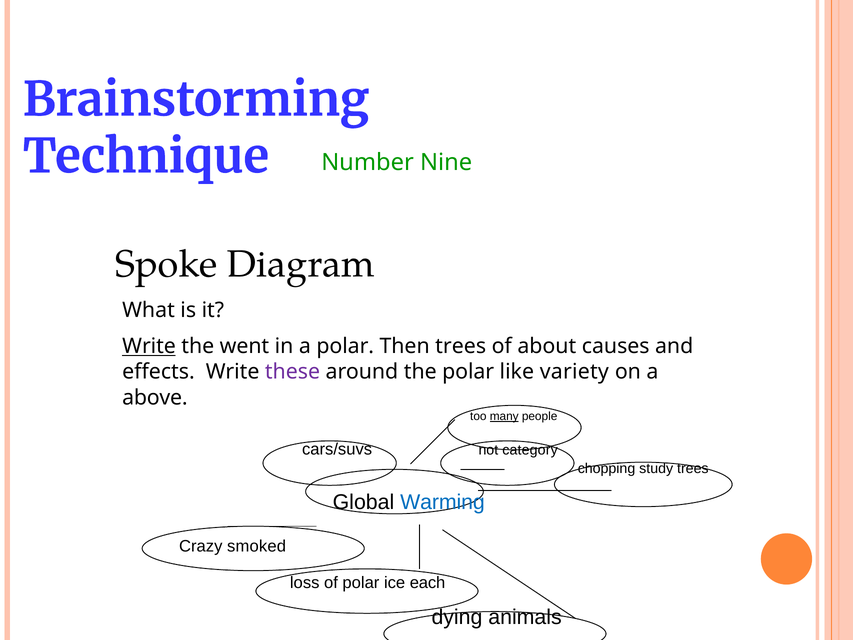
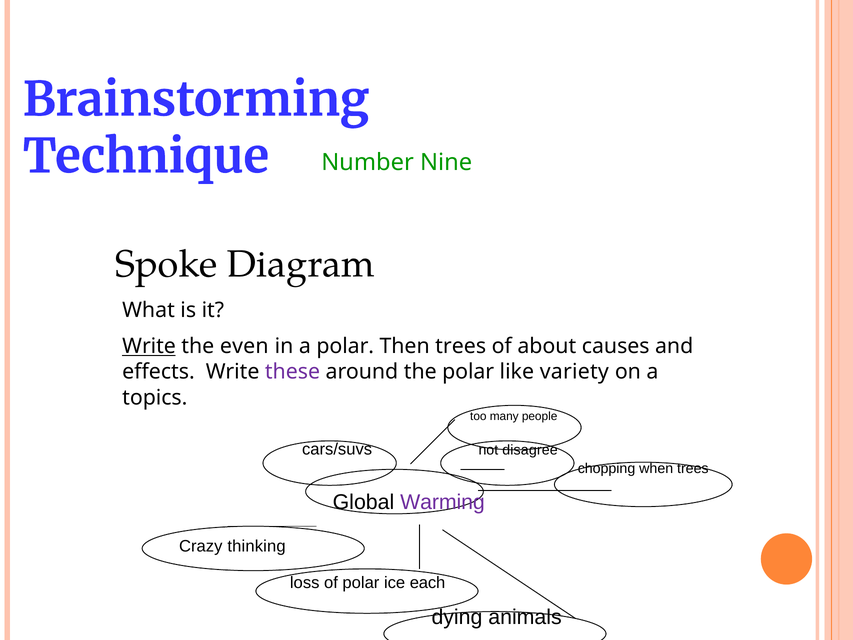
went: went -> even
above: above -> topics
many underline: present -> none
category: category -> disagree
study: study -> when
Warming colour: blue -> purple
smoked: smoked -> thinking
